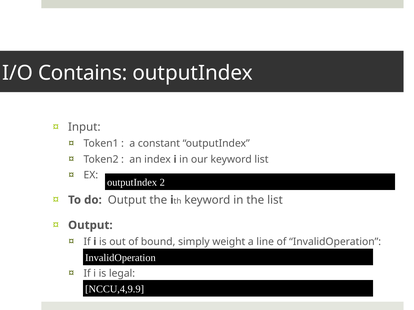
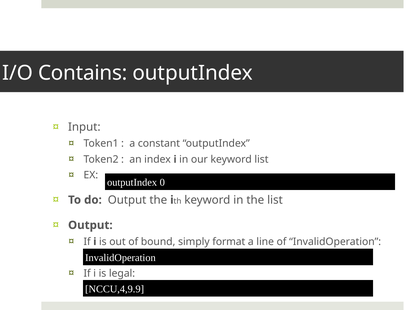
2: 2 -> 0
weight: weight -> format
